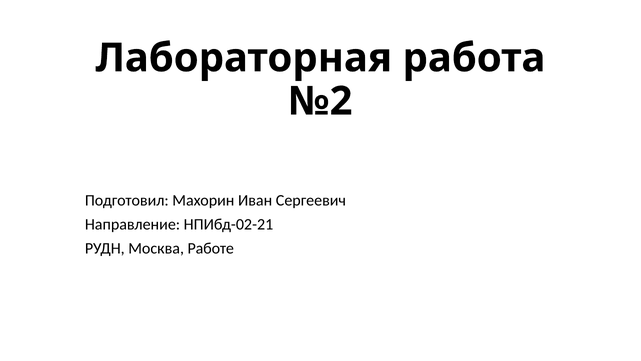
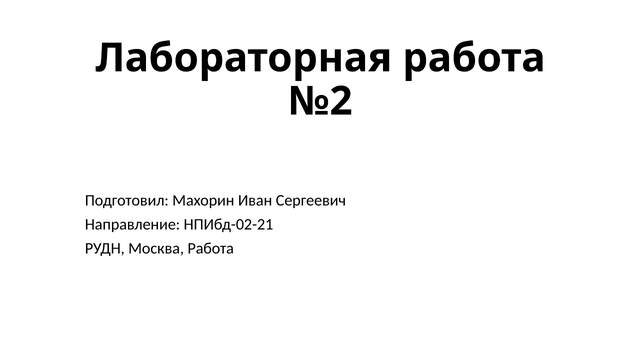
Москва Работе: Работе -> Работа
